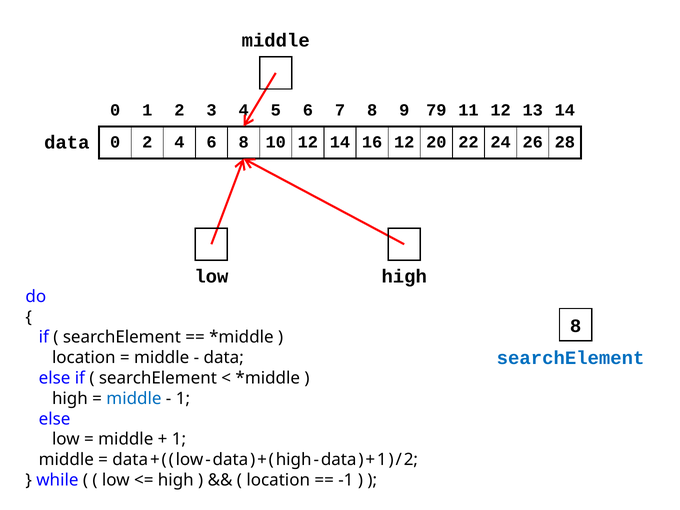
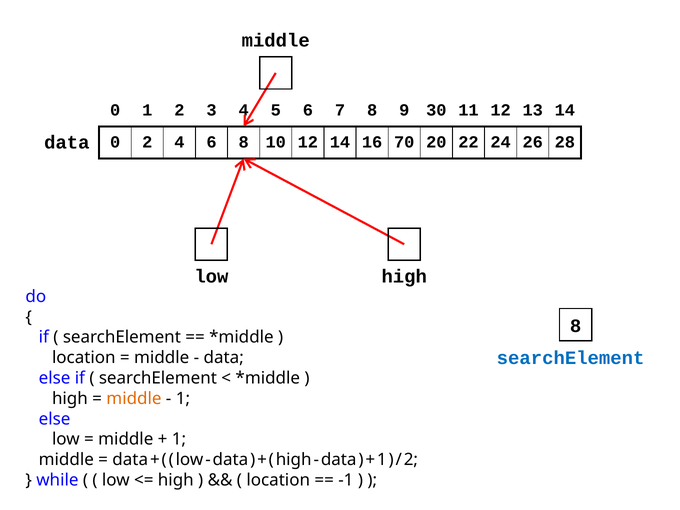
79: 79 -> 30
16 12: 12 -> 70
middle at (134, 399) colour: blue -> orange
